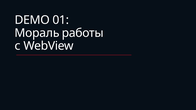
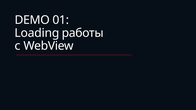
Мораль: Мораль -> Loading
